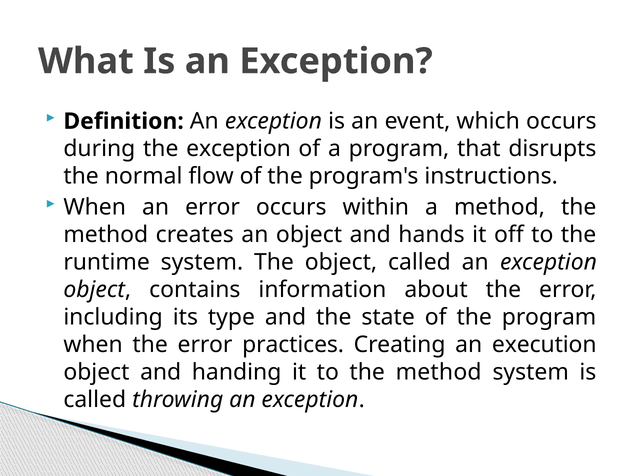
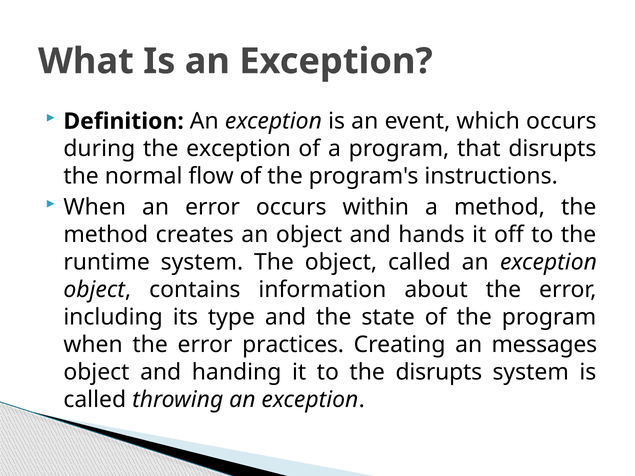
execution: execution -> messages
to the method: method -> disrupts
